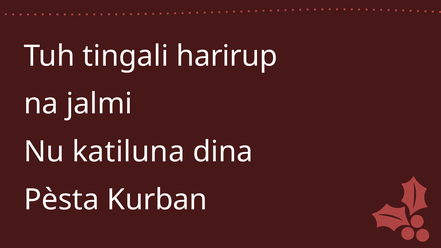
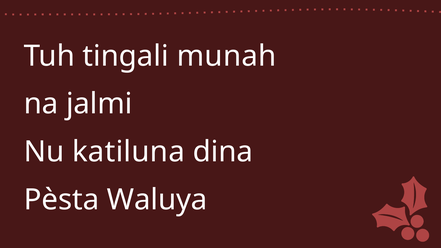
harirup: harirup -> munah
Kurban: Kurban -> Waluya
